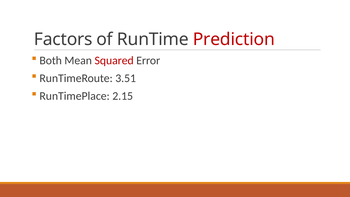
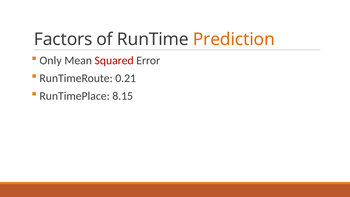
Prediction colour: red -> orange
Both: Both -> Only
3.51: 3.51 -> 0.21
2.15: 2.15 -> 8.15
